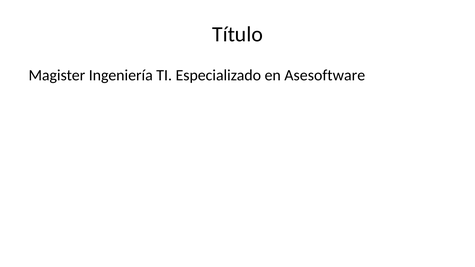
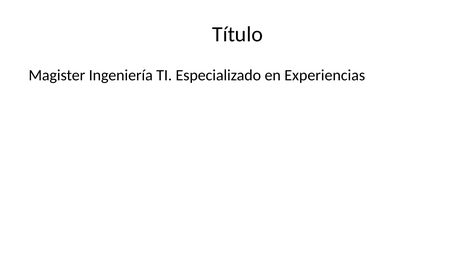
Asesoftware: Asesoftware -> Experiencias
